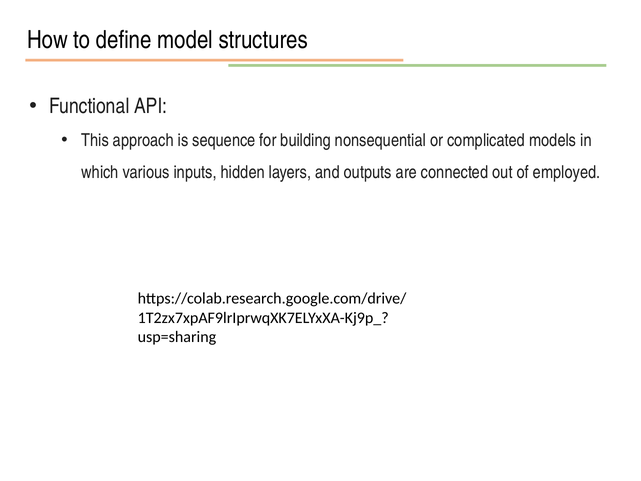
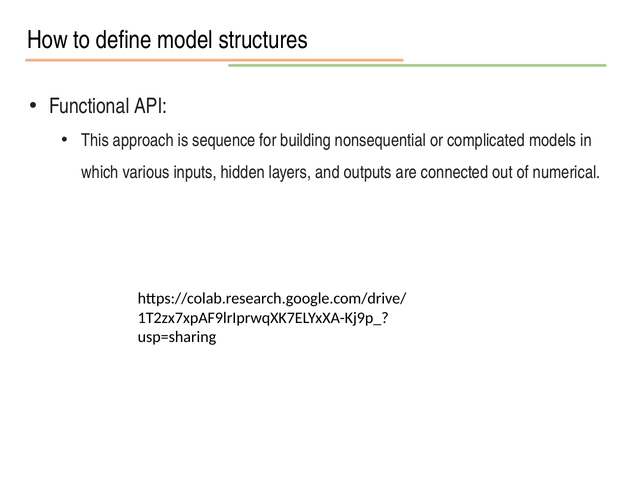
employed: employed -> numerical
